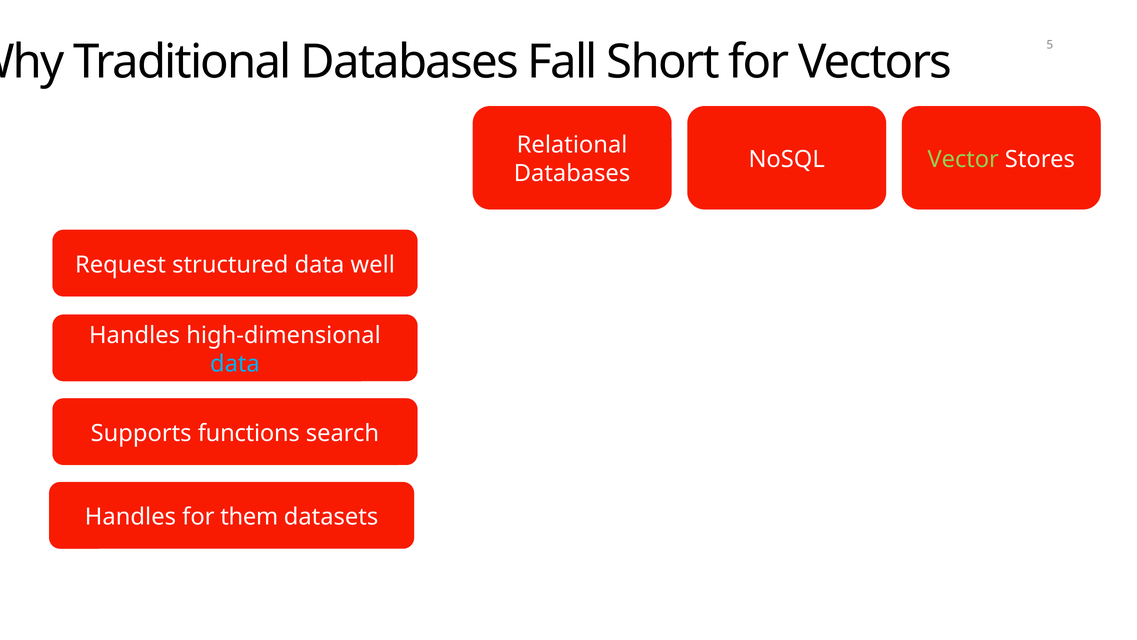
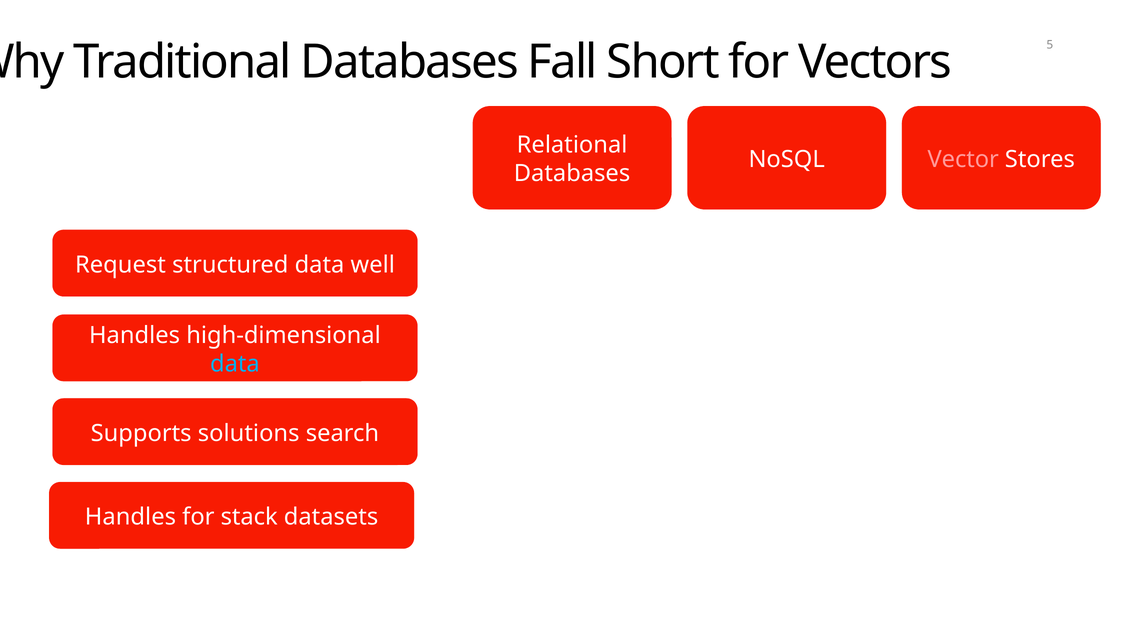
Vector colour: light green -> pink
functions: functions -> solutions
them: them -> stack
